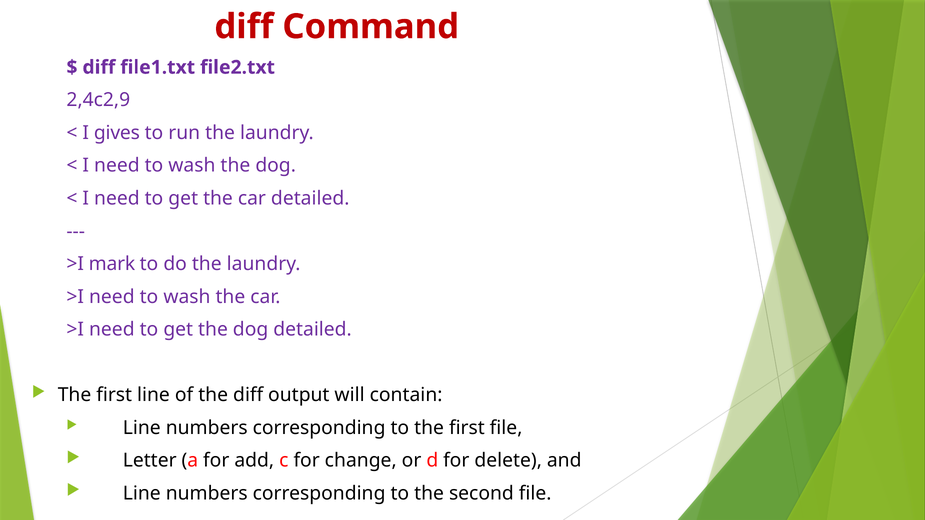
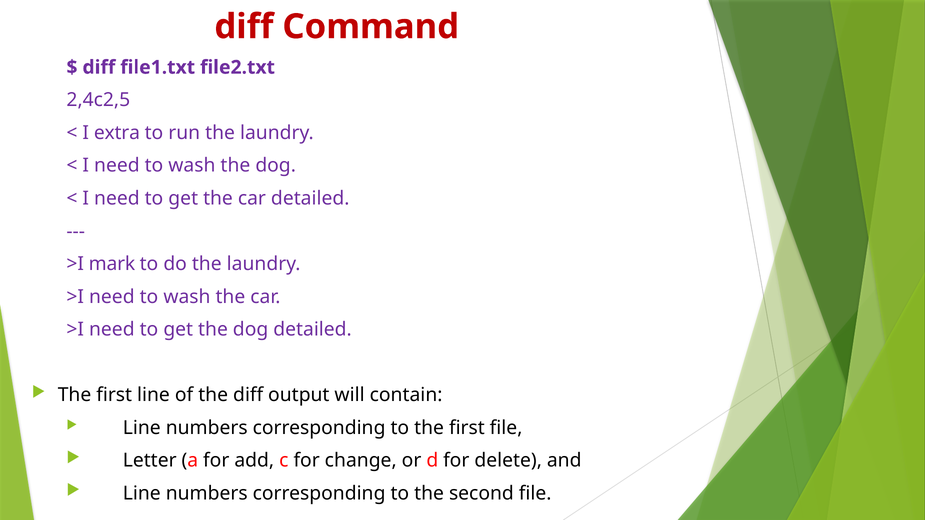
2,4c2,9: 2,4c2,9 -> 2,4c2,5
gives: gives -> extra
